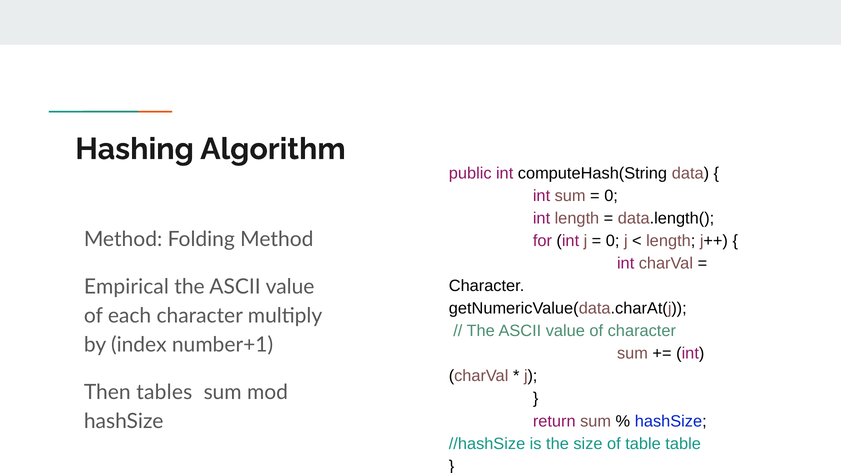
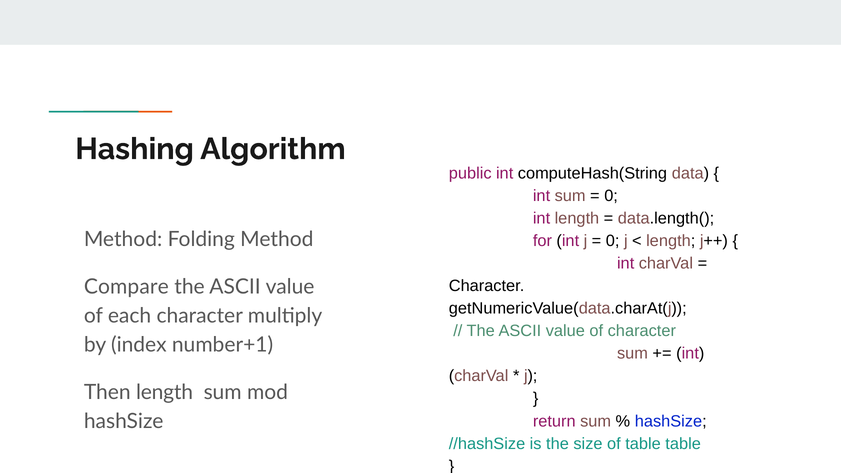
Empirical: Empirical -> Compare
Then tables: tables -> length
